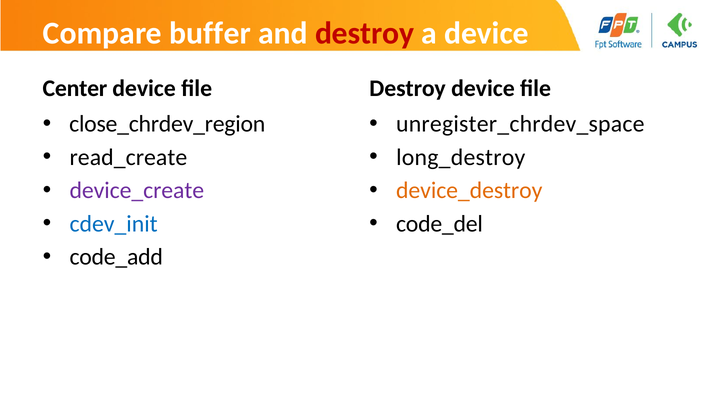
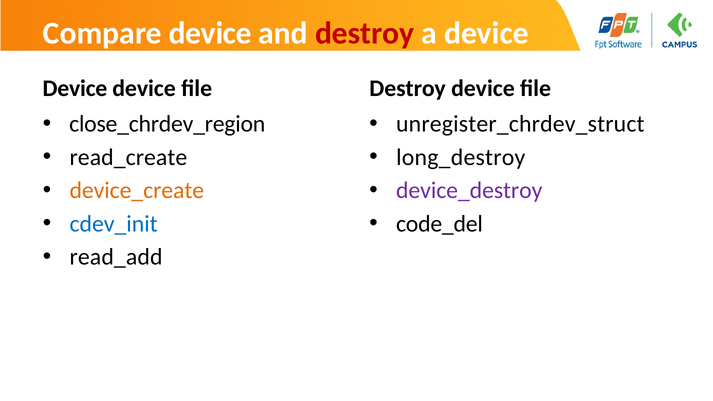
Compare buffer: buffer -> device
Center at (75, 88): Center -> Device
unregister_chrdev_space: unregister_chrdev_space -> unregister_chrdev_struct
device_create colour: purple -> orange
device_destroy colour: orange -> purple
code_add: code_add -> read_add
